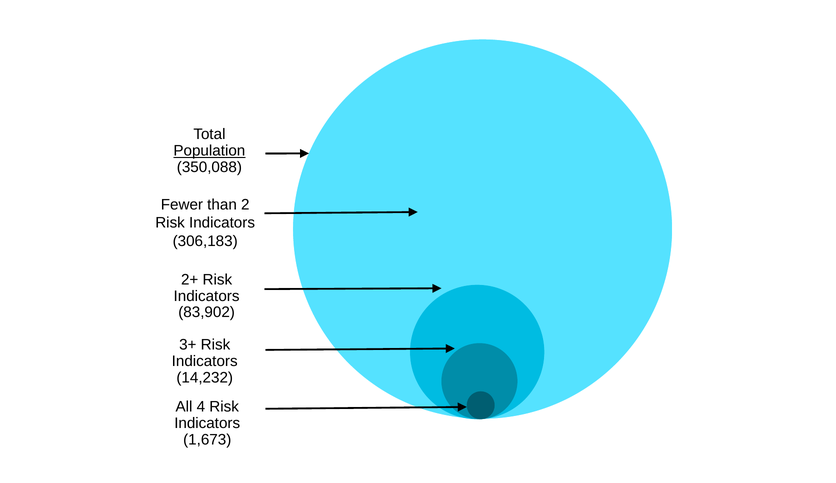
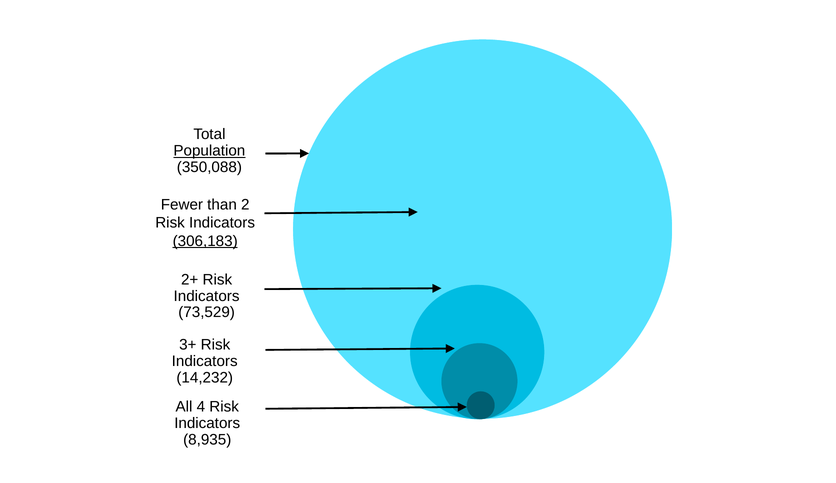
306,183 underline: none -> present
83,902: 83,902 -> 73,529
1,673: 1,673 -> 8,935
